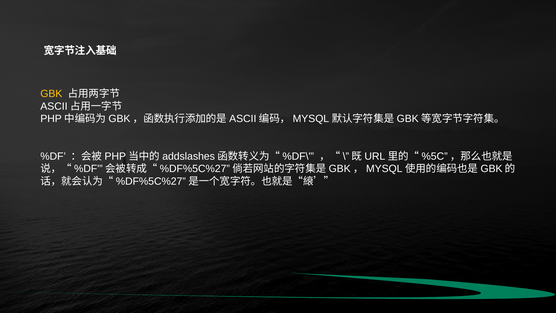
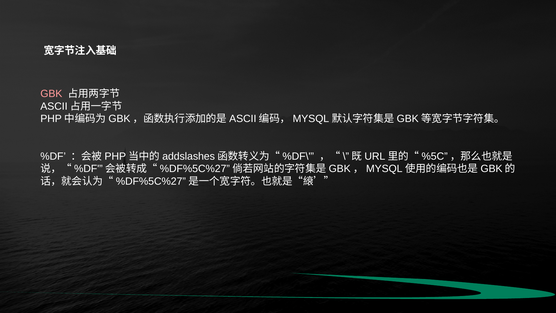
GBK colour: yellow -> pink
